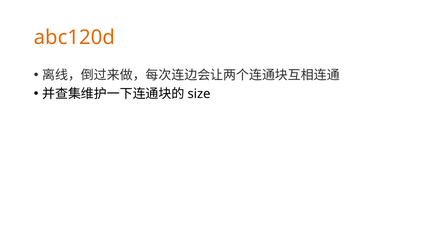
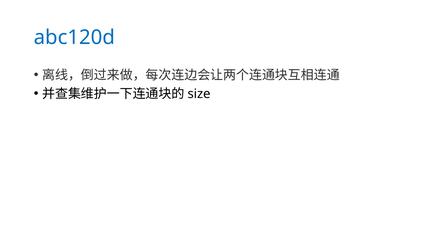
abc120d colour: orange -> blue
